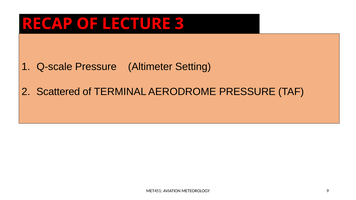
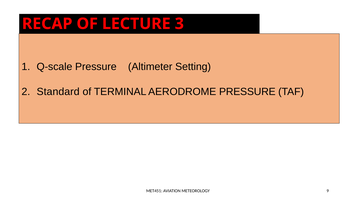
Scattered: Scattered -> Standard
